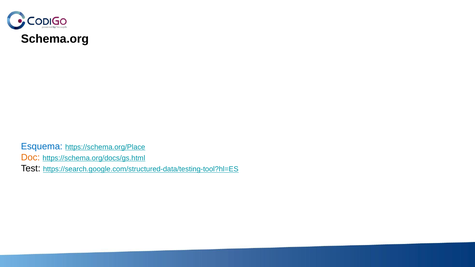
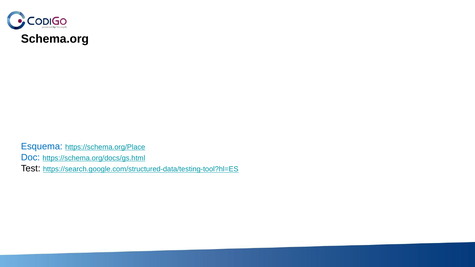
Doc colour: orange -> blue
